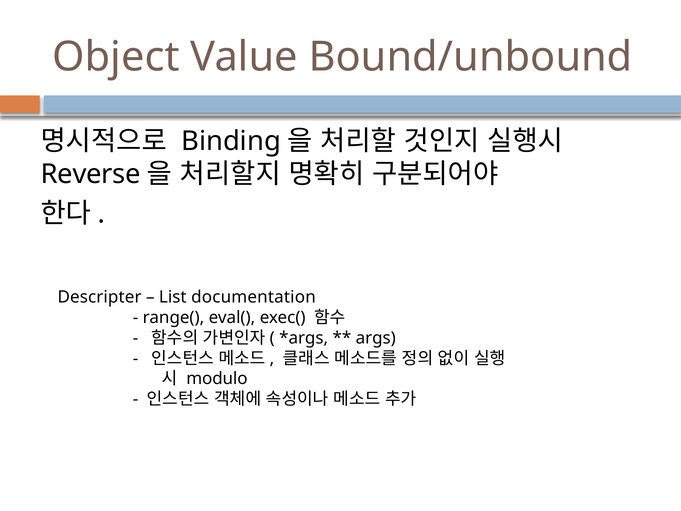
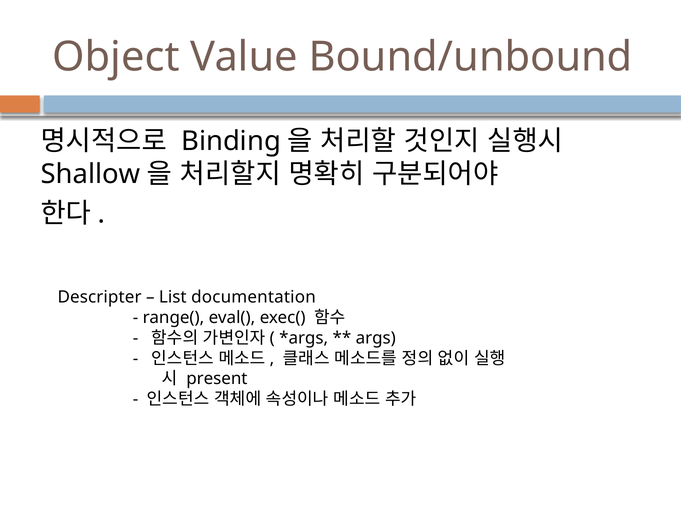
Reverse: Reverse -> Shallow
modulo: modulo -> present
